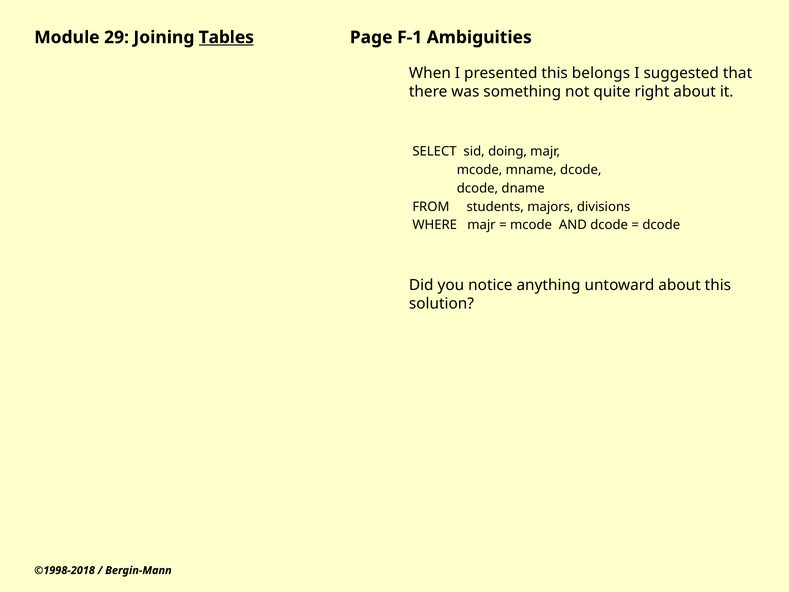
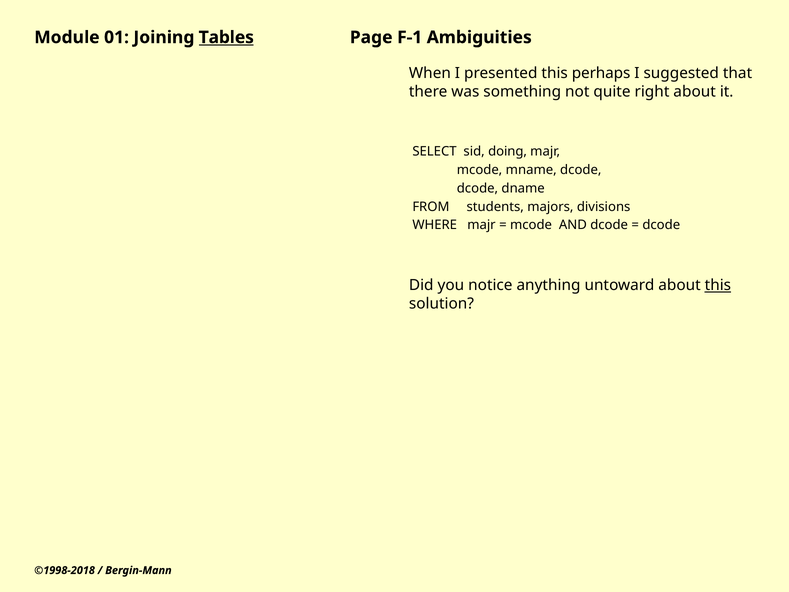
29: 29 -> 01
belongs: belongs -> perhaps
this at (718, 285) underline: none -> present
